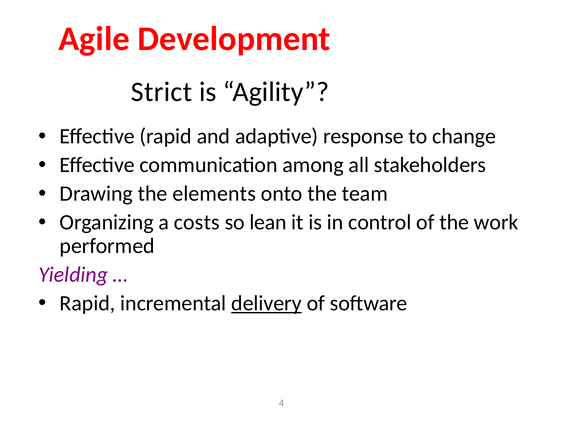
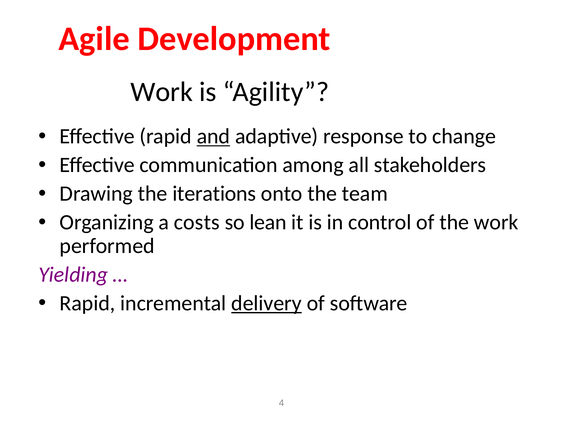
Strict at (162, 92): Strict -> Work
and underline: none -> present
elements: elements -> iterations
